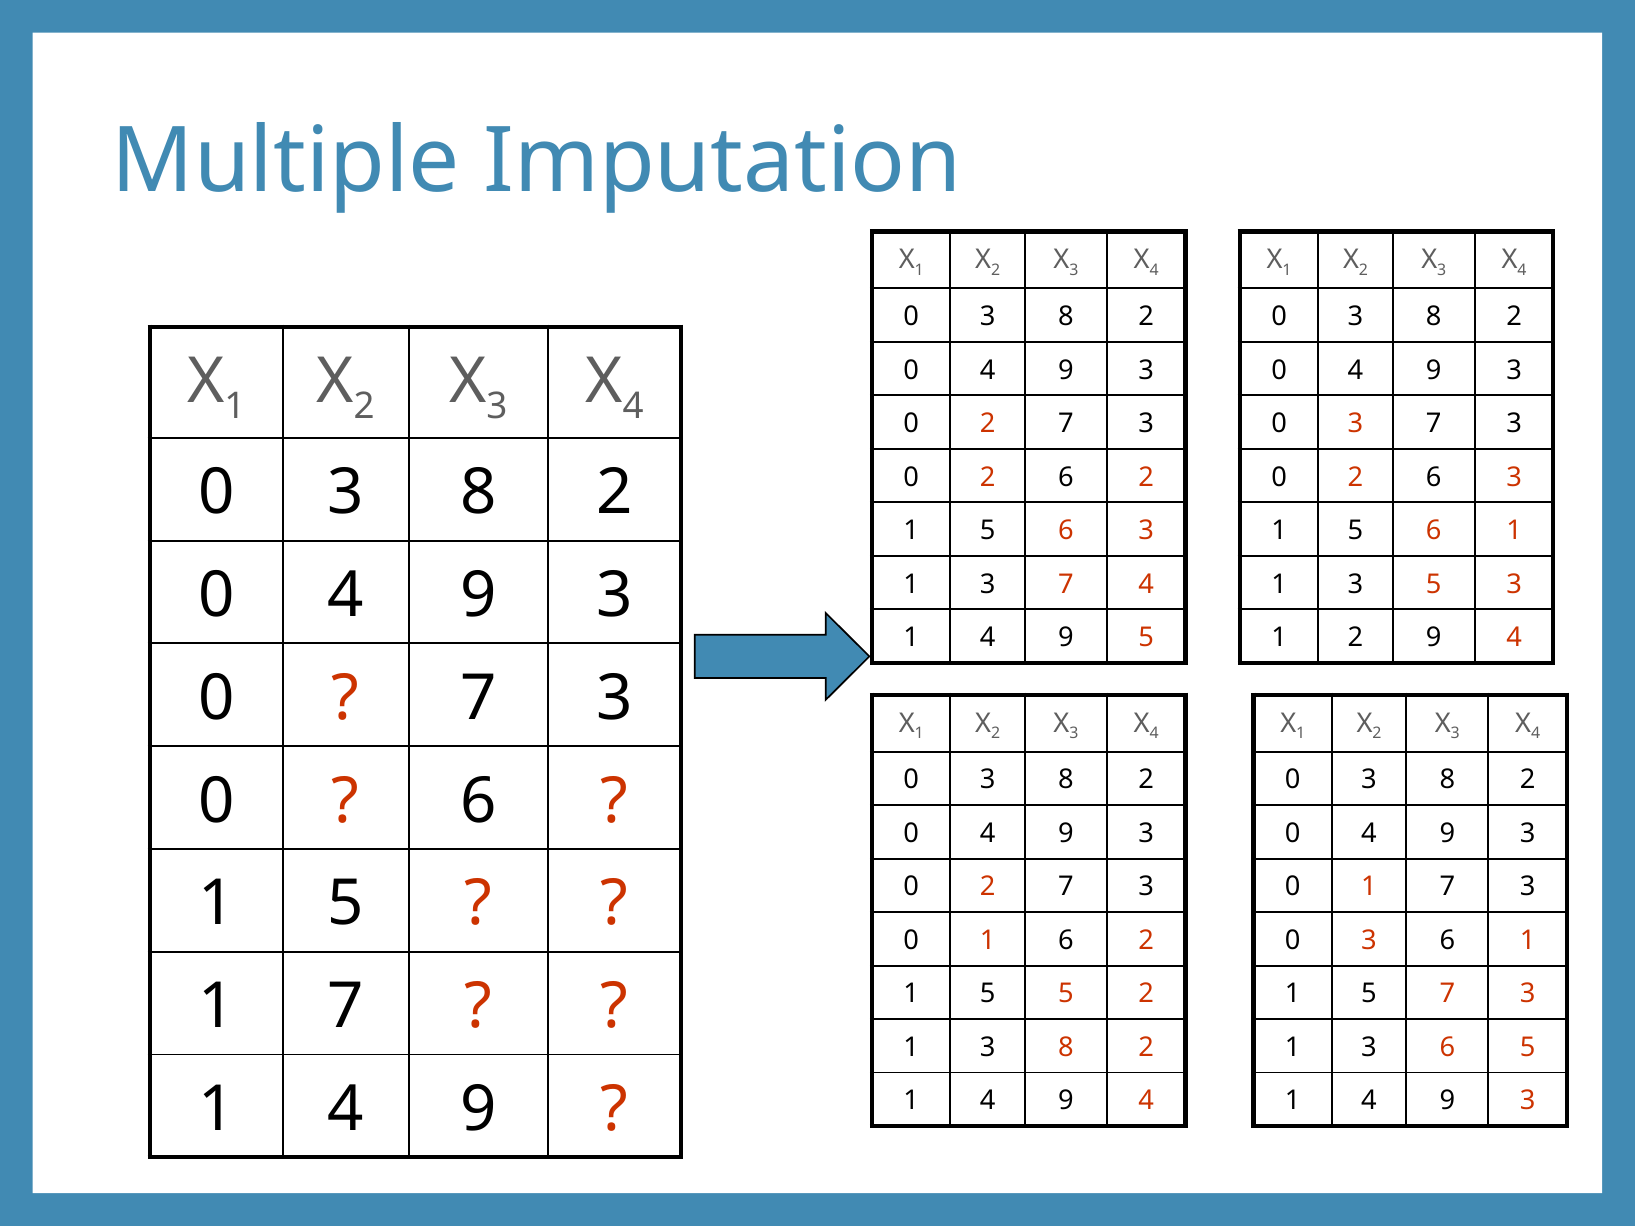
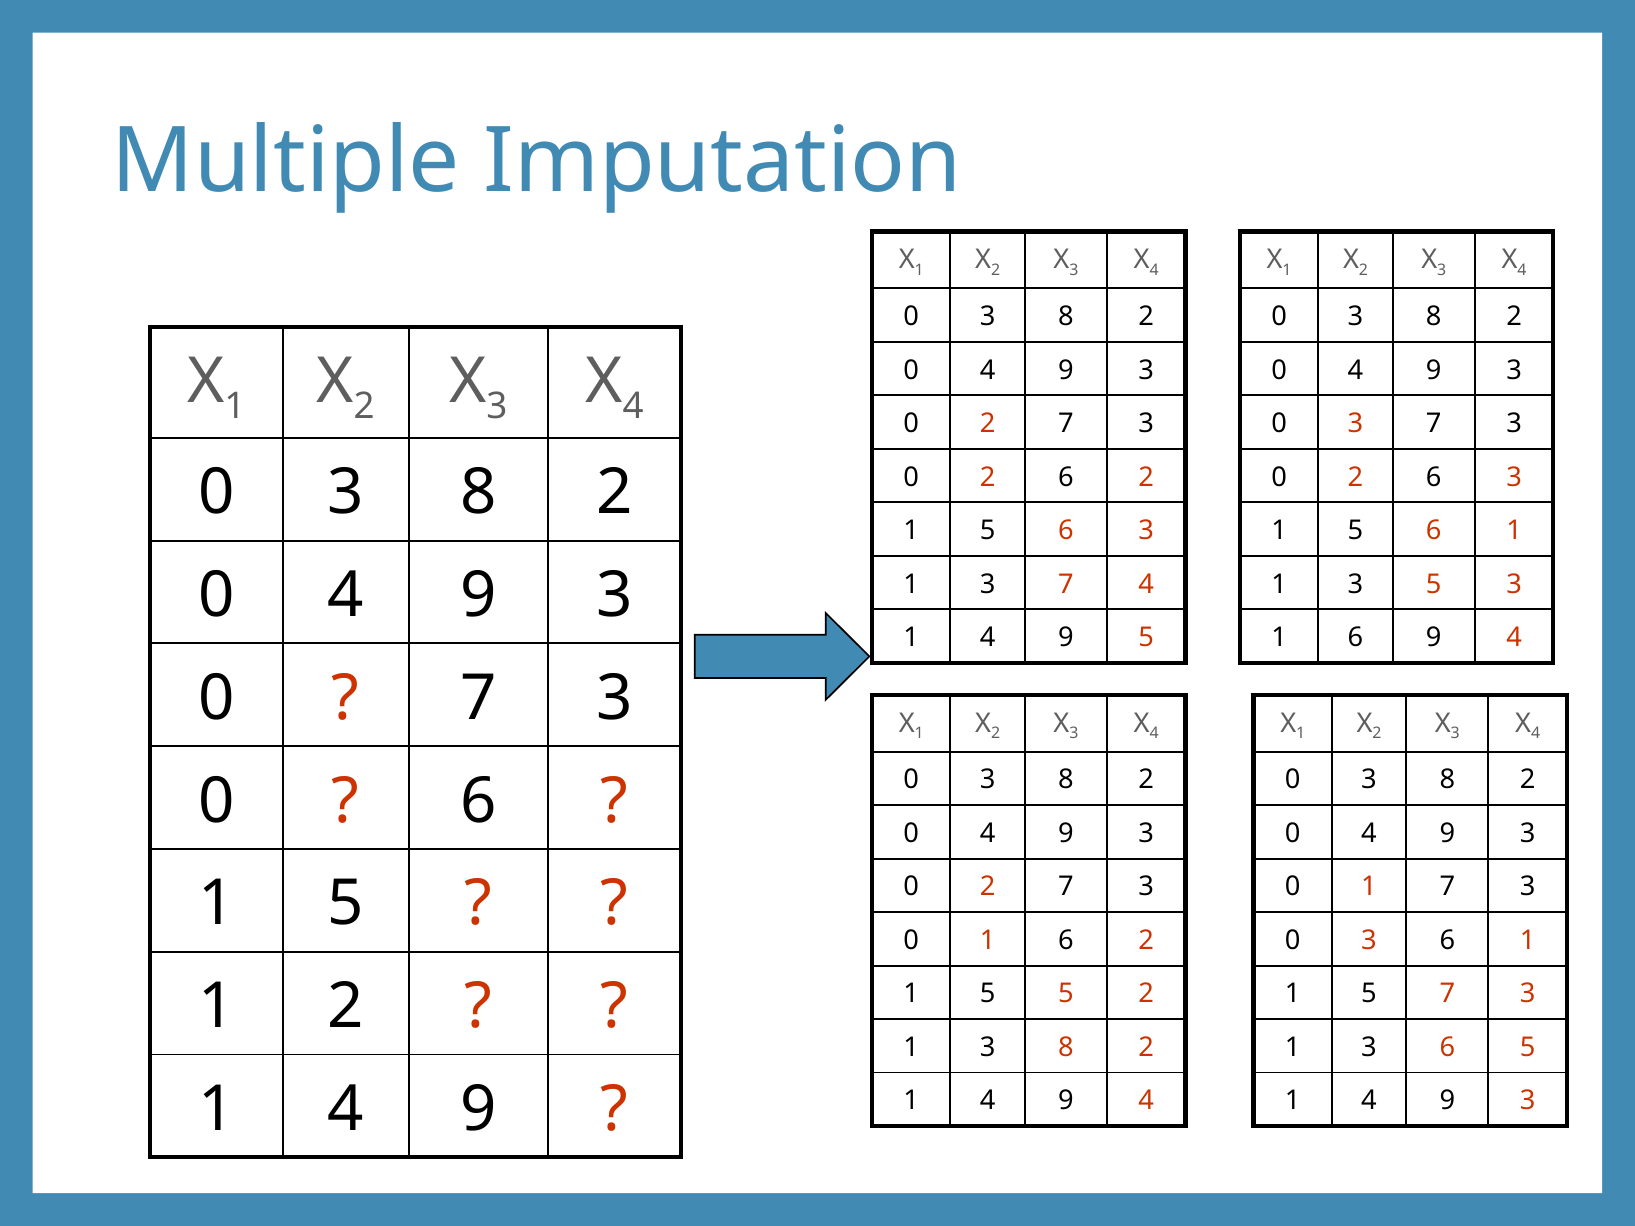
2 at (1355, 638): 2 -> 6
7 at (346, 1007): 7 -> 2
